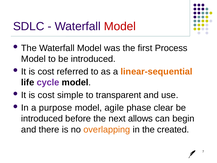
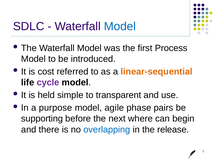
Model at (120, 26) colour: red -> blue
cost at (46, 95): cost -> held
clear: clear -> pairs
introduced at (42, 118): introduced -> supporting
allows: allows -> where
overlapping colour: orange -> blue
created: created -> release
